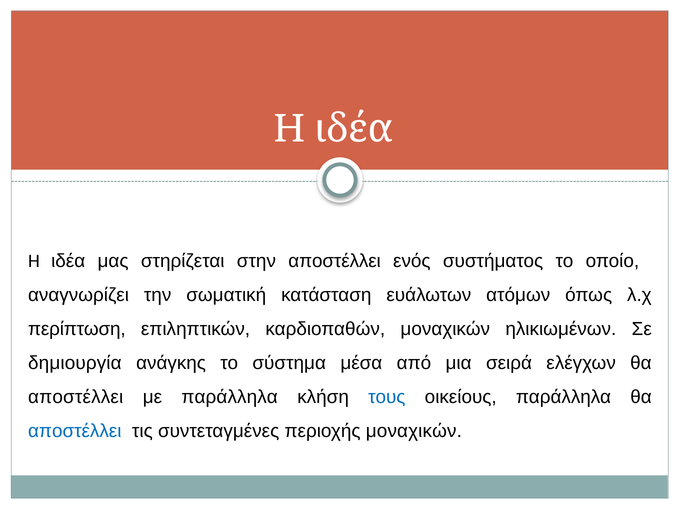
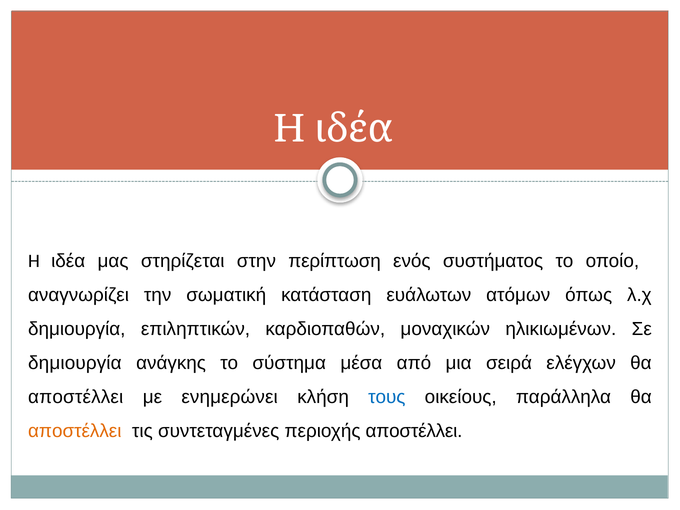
στην αποστέλλει: αποστέλλει -> περίπτωση
περίπτωση at (77, 329): περίπτωση -> δημιουργία
με παράλληλα: παράλληλα -> ενημερώνει
αποστέλλει at (75, 431) colour: blue -> orange
περιοχής μοναχικών: μοναχικών -> αποστέλλει
